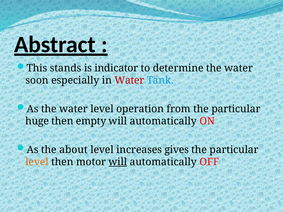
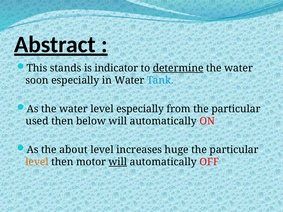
determine underline: none -> present
Water at (129, 80) colour: red -> black
level operation: operation -> especially
huge: huge -> used
empty: empty -> below
gives: gives -> huge
